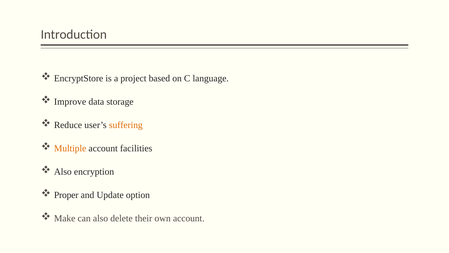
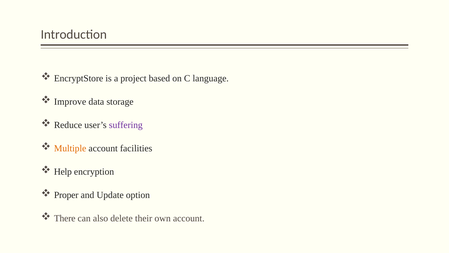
suffering colour: orange -> purple
Also at (63, 171): Also -> Help
Make: Make -> There
